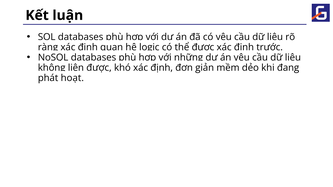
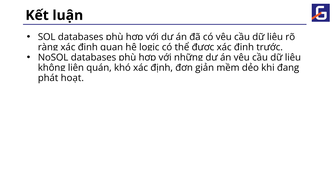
được at (99, 68): được -> quán
